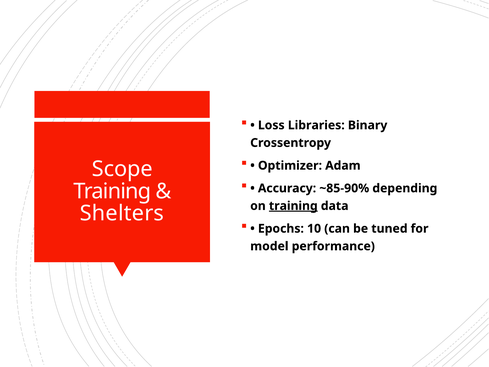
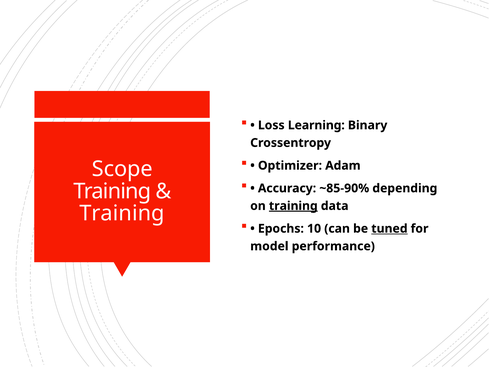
Libraries: Libraries -> Learning
Shelters at (122, 213): Shelters -> Training
tuned underline: none -> present
